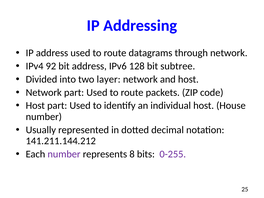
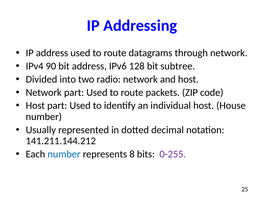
92: 92 -> 90
layer: layer -> radio
number at (64, 154) colour: purple -> blue
